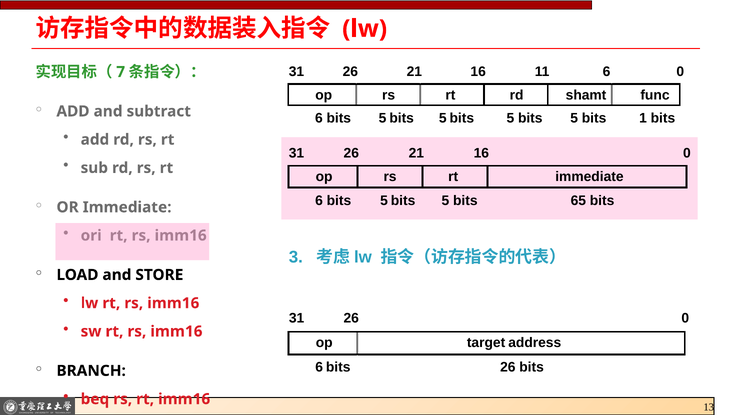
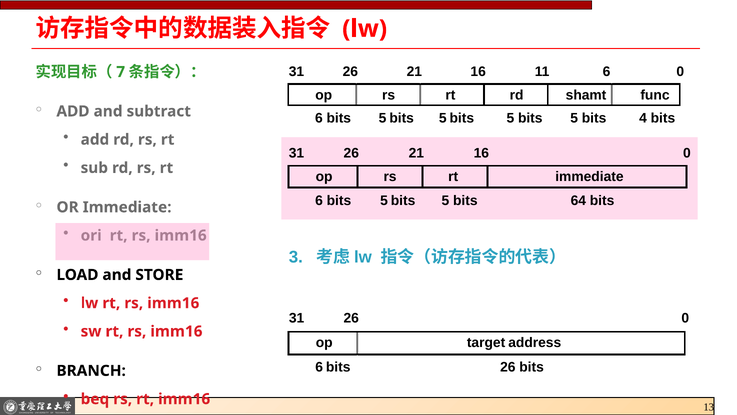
1: 1 -> 4
65: 65 -> 64
